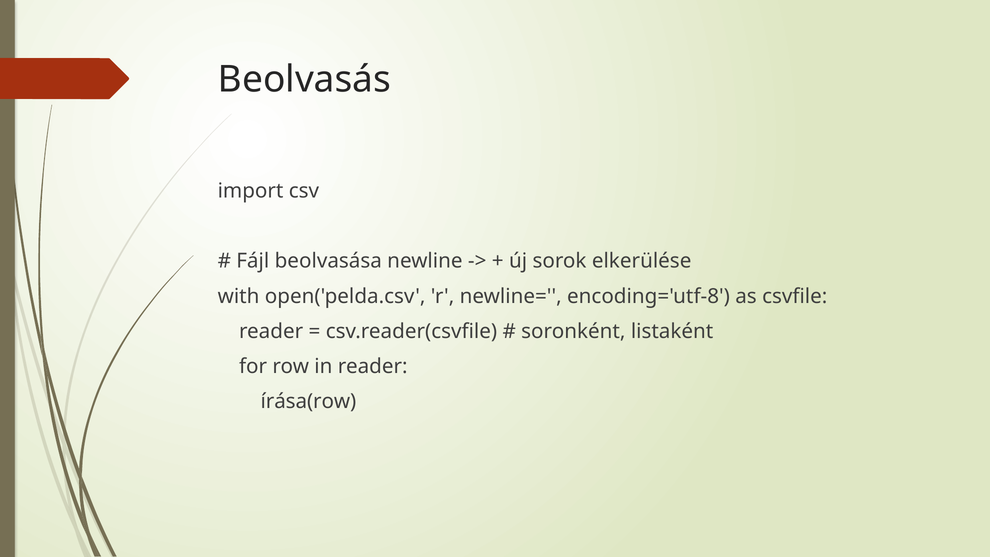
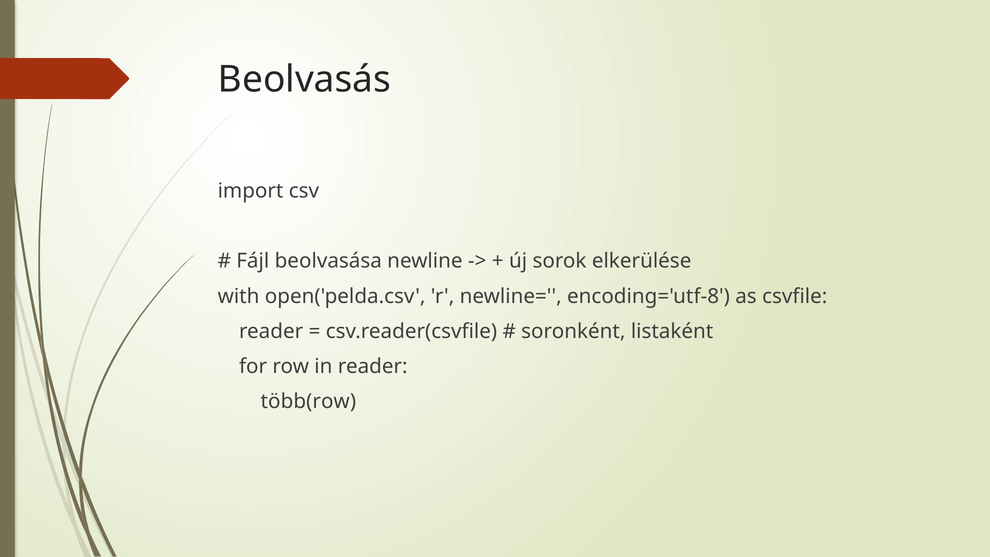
írása(row: írása(row -> több(row
